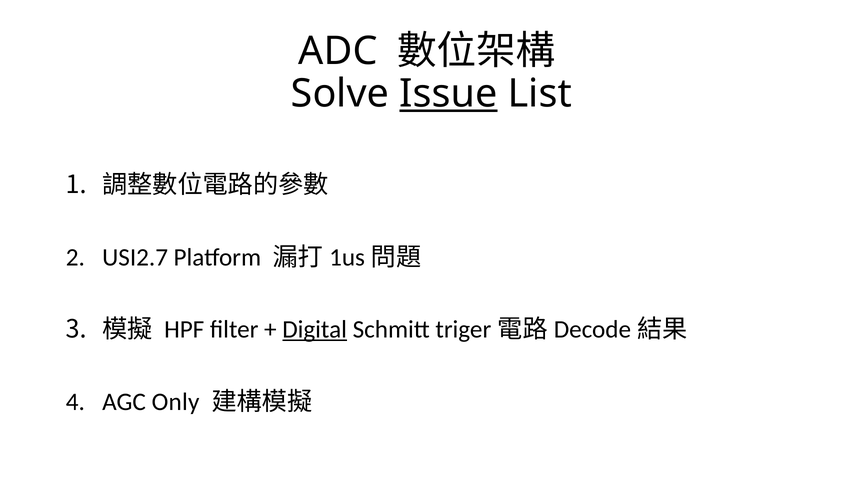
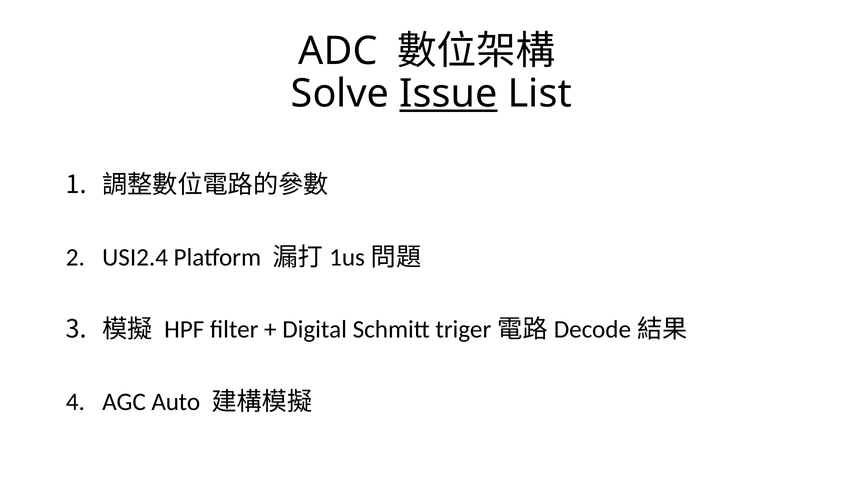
USI2.7: USI2.7 -> USI2.4
Digital underline: present -> none
Only: Only -> Auto
